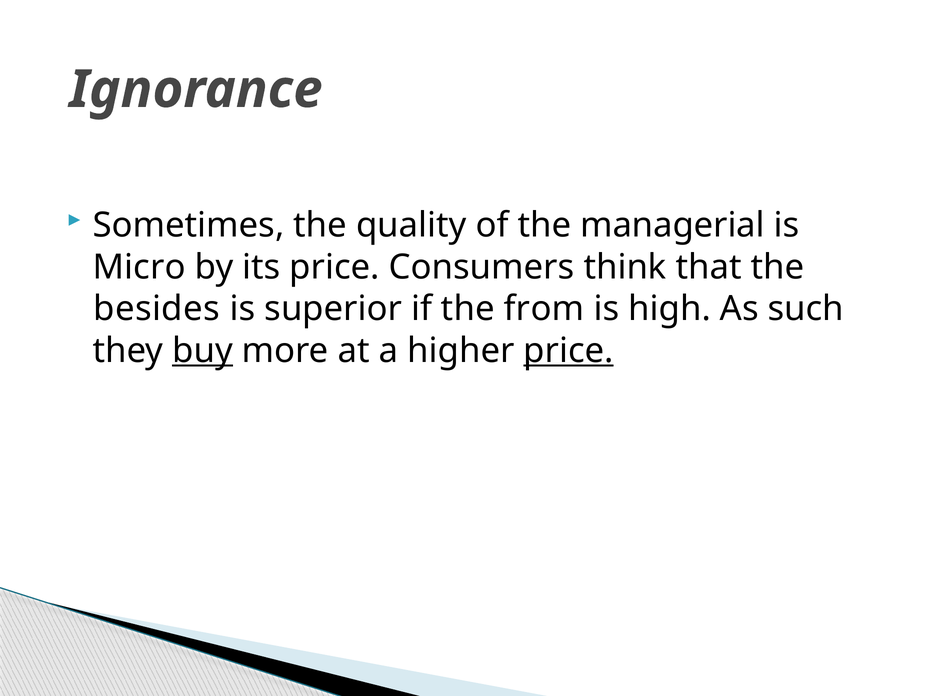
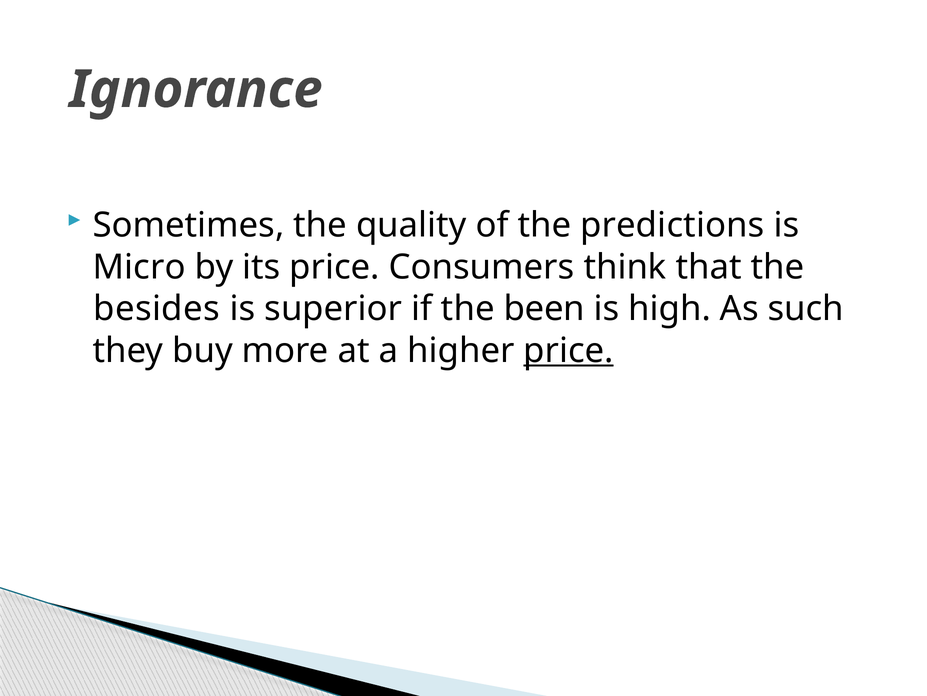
managerial: managerial -> predictions
from: from -> been
buy underline: present -> none
